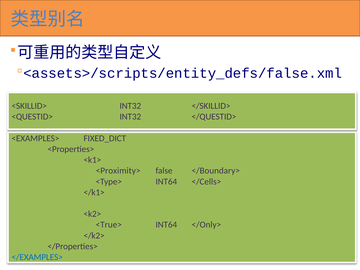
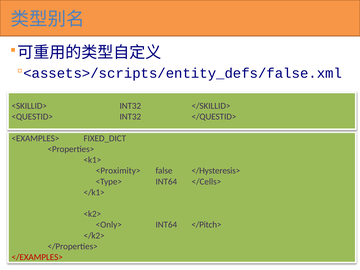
</Boundary>: </Boundary> -> </Hysteresis>
<True>: <True> -> <Only>
</Only>: </Only> -> </Pitch>
</EXAMPLES> colour: blue -> red
